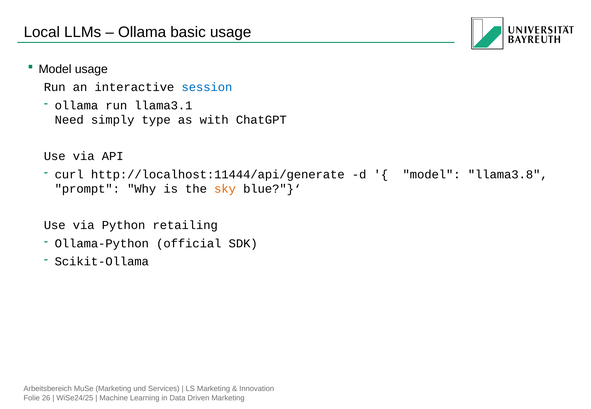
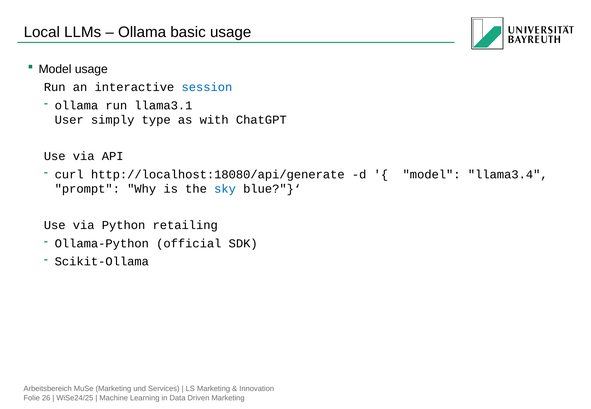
Need: Need -> User
http://localhost:11444/api/generate: http://localhost:11444/api/generate -> http://localhost:18080/api/generate
llama3.8: llama3.8 -> llama3.4
sky colour: orange -> blue
